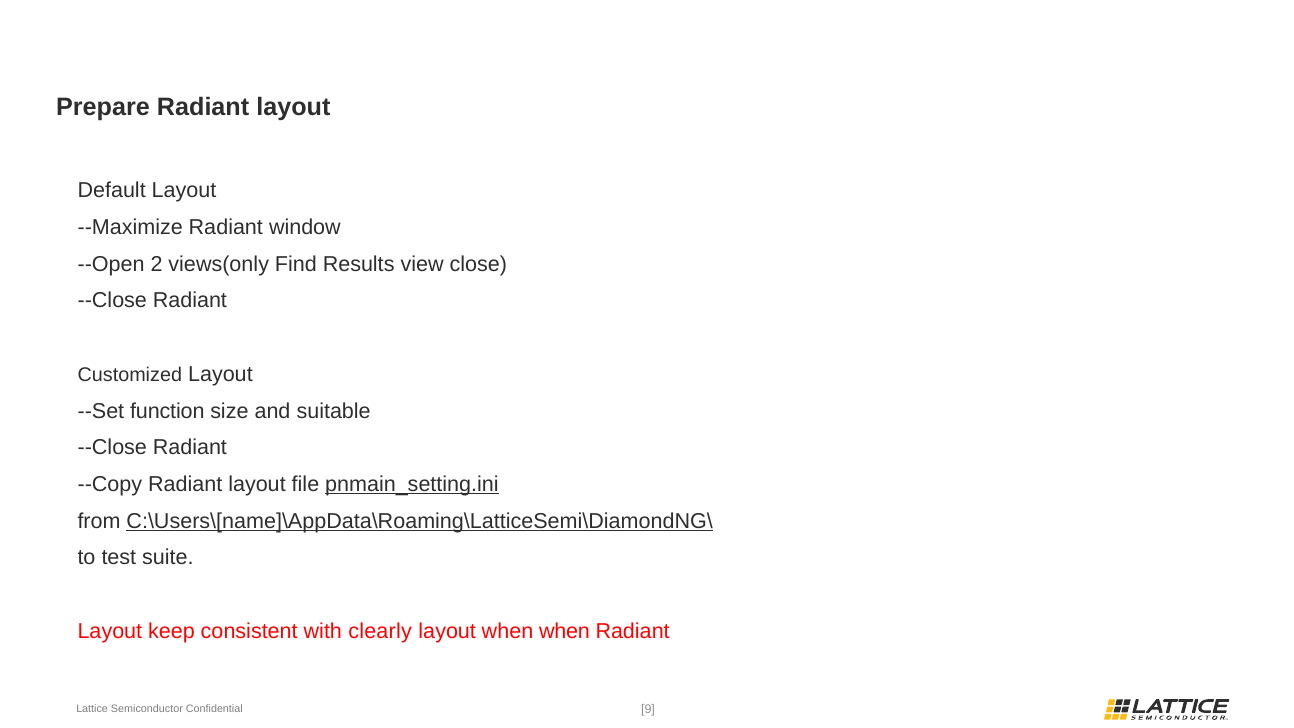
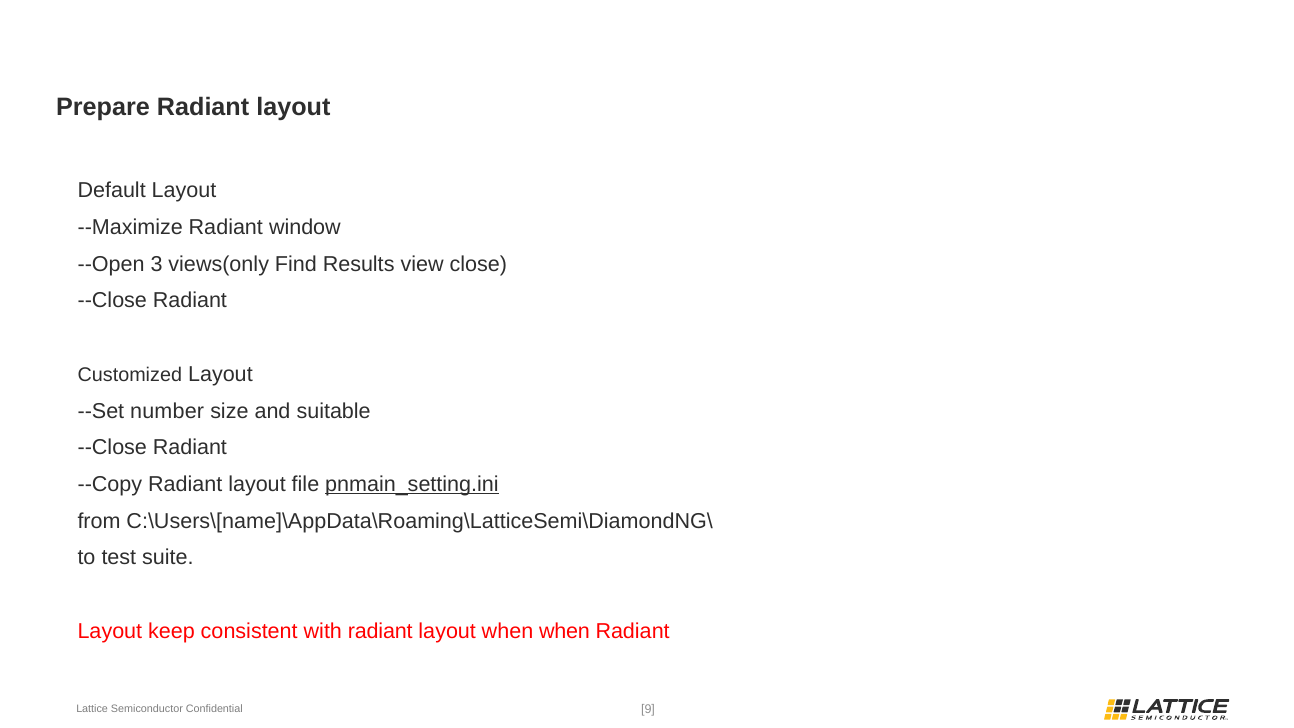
2: 2 -> 3
function: function -> number
C:\Users\[name]\AppData\Roaming\LatticeSemi\DiamondNG\ underline: present -> none
with clearly: clearly -> radiant
